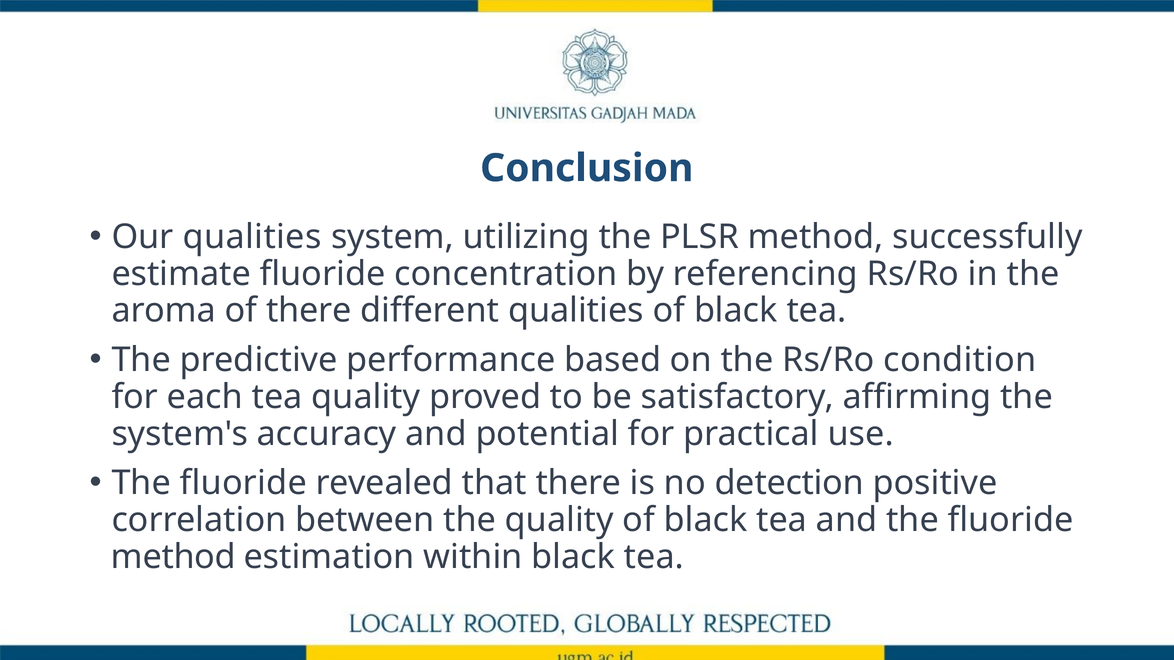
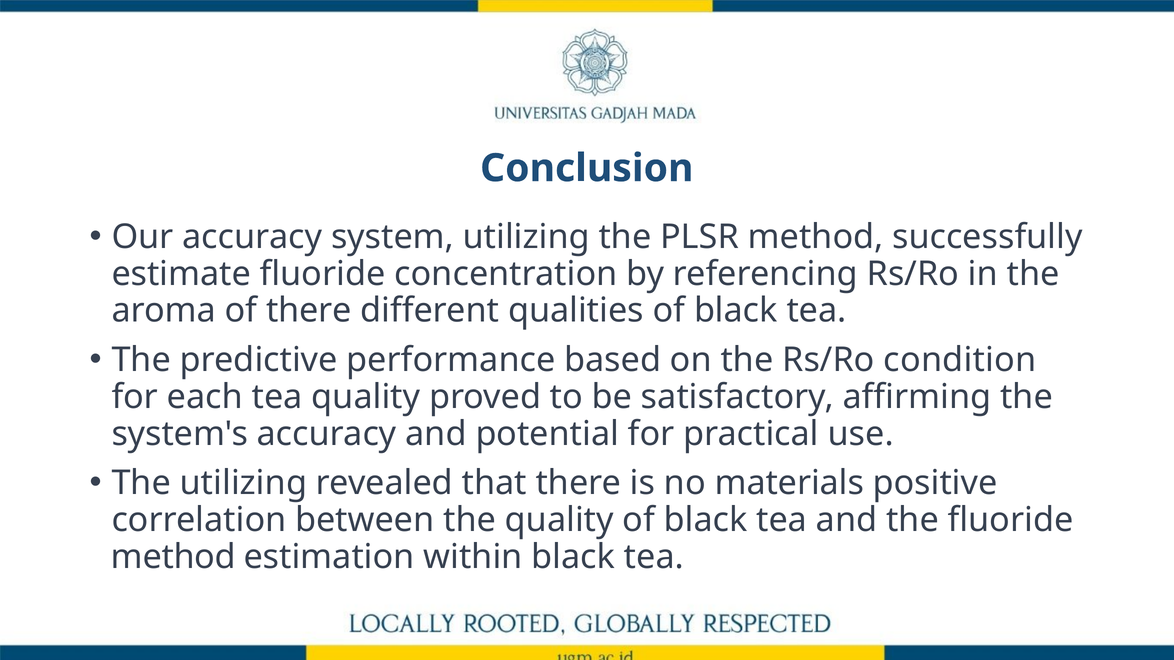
Our qualities: qualities -> accuracy
fluoride at (243, 483): fluoride -> utilizing
detection: detection -> materials
